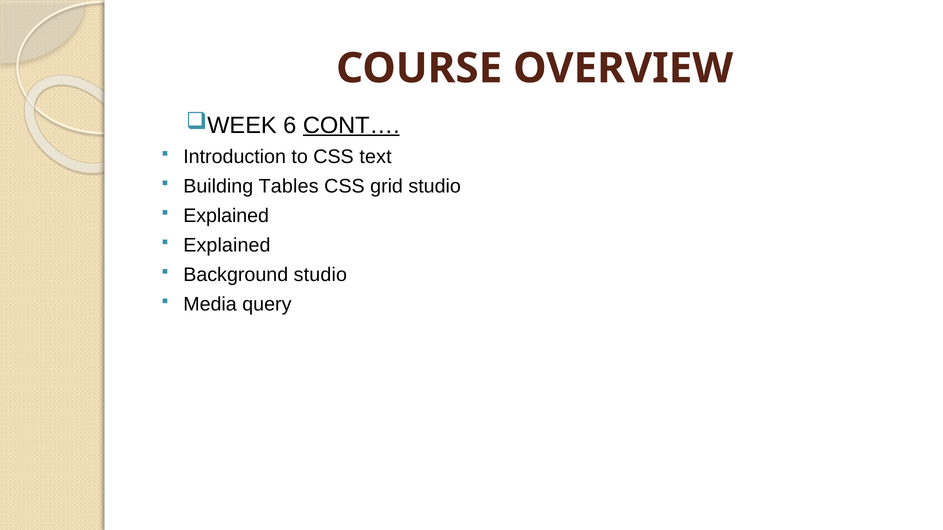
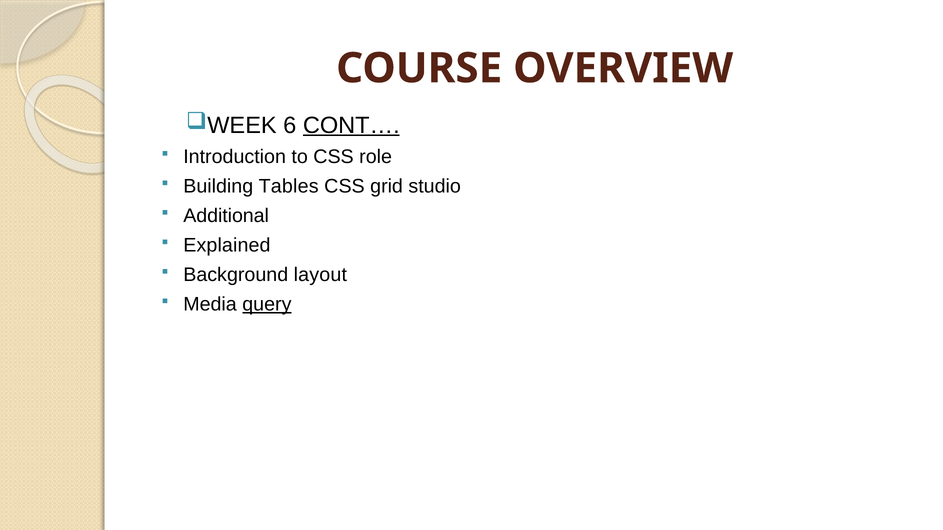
text: text -> role
Explained at (226, 216): Explained -> Additional
Background studio: studio -> layout
query underline: none -> present
